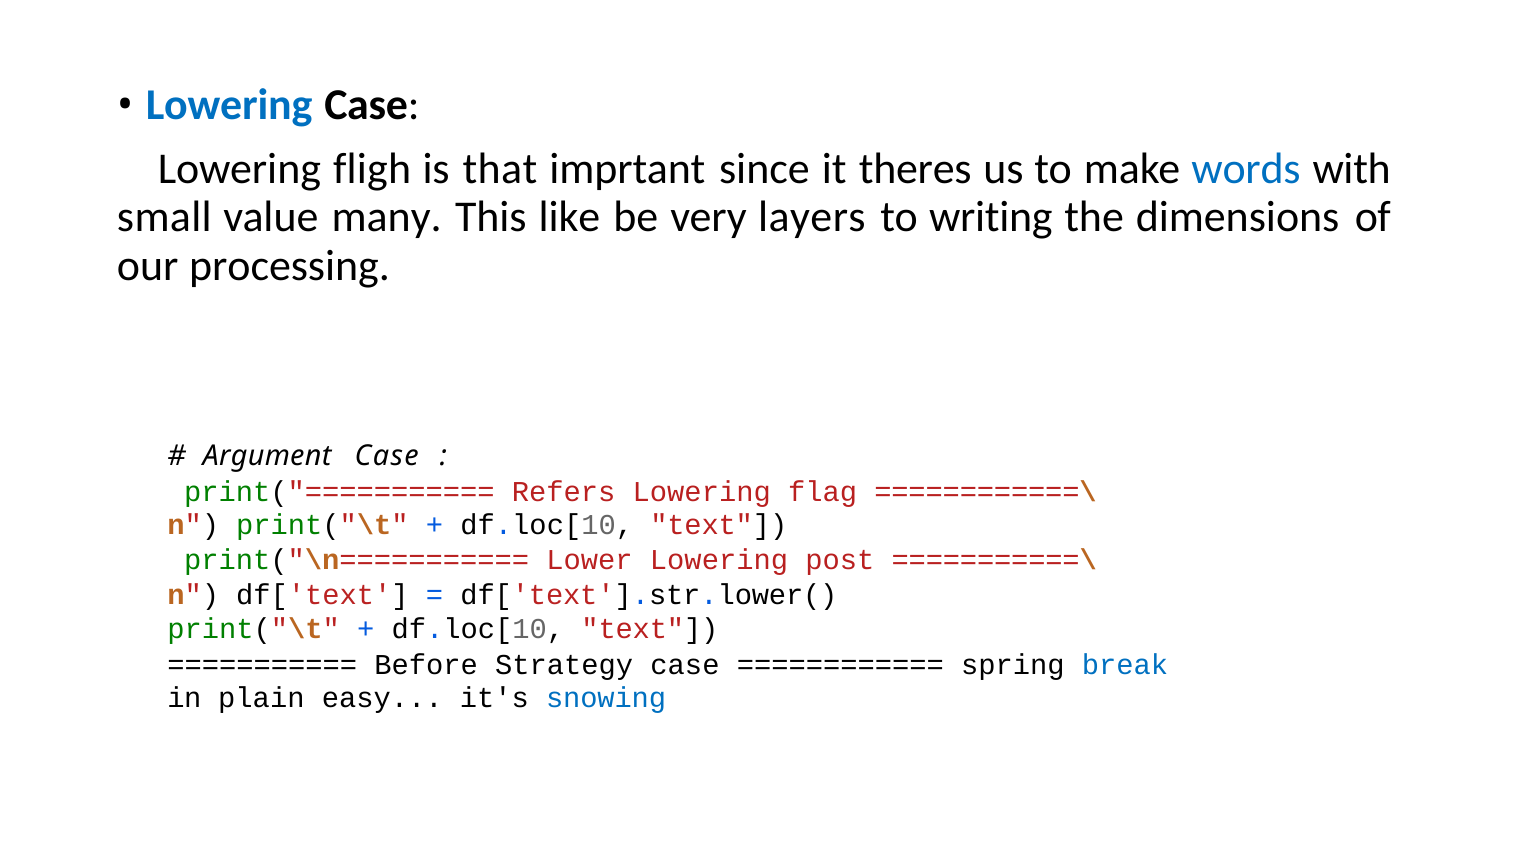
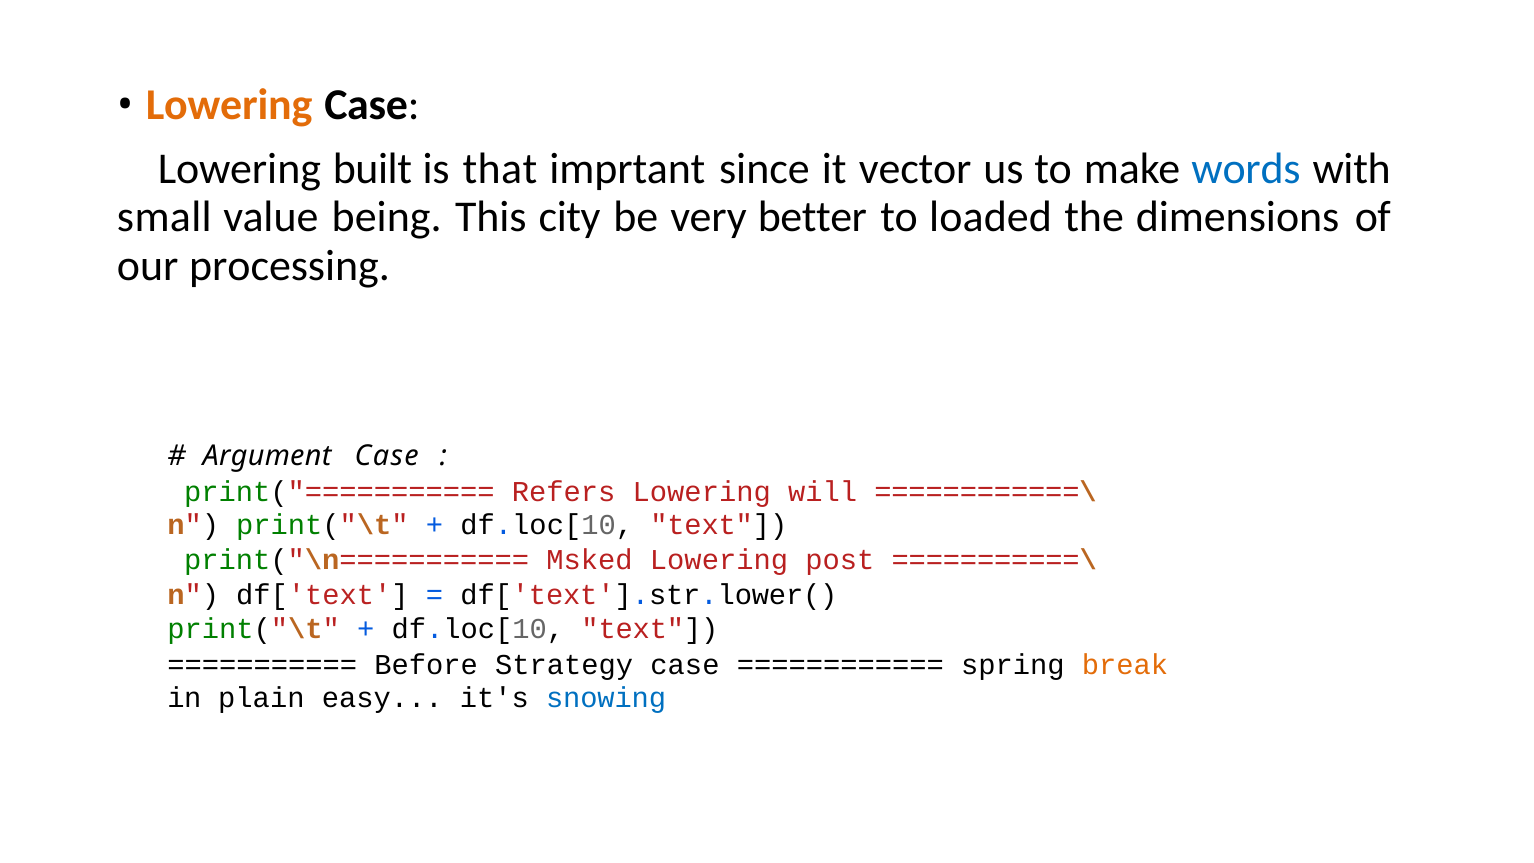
Lowering at (229, 105) colour: blue -> orange
fligh: fligh -> built
theres: theres -> vector
many: many -> being
like: like -> city
layers: layers -> better
writing: writing -> loaded
flag: flag -> will
Lower: Lower -> Msked
break colour: blue -> orange
